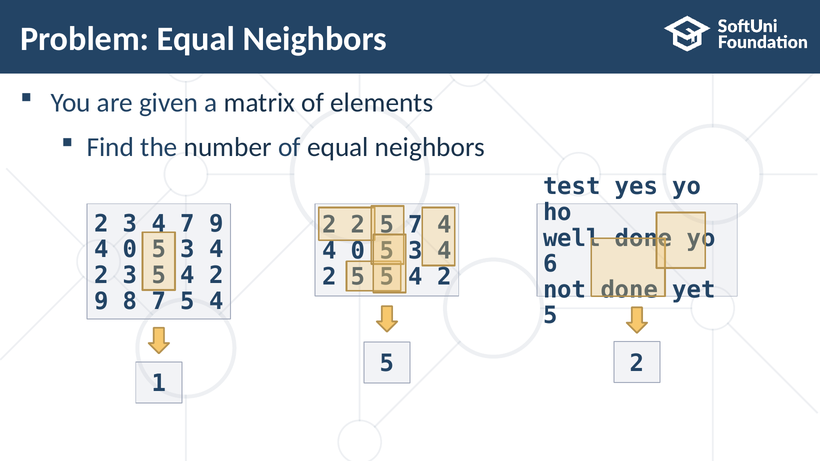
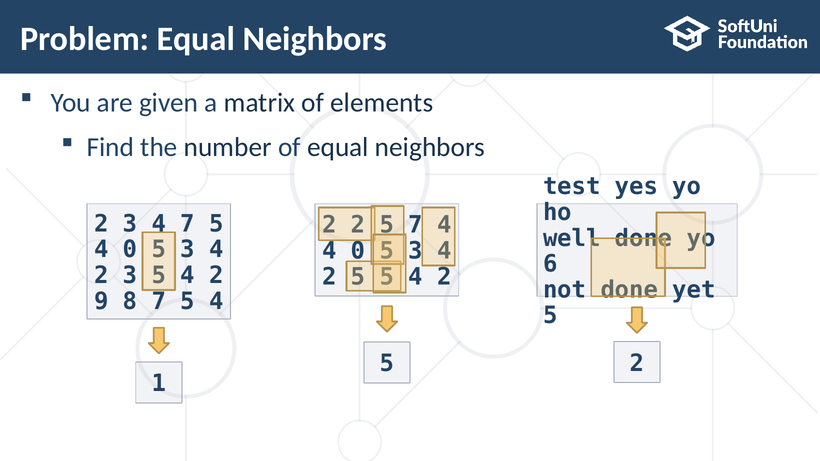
9 at (216, 224): 9 -> 5
